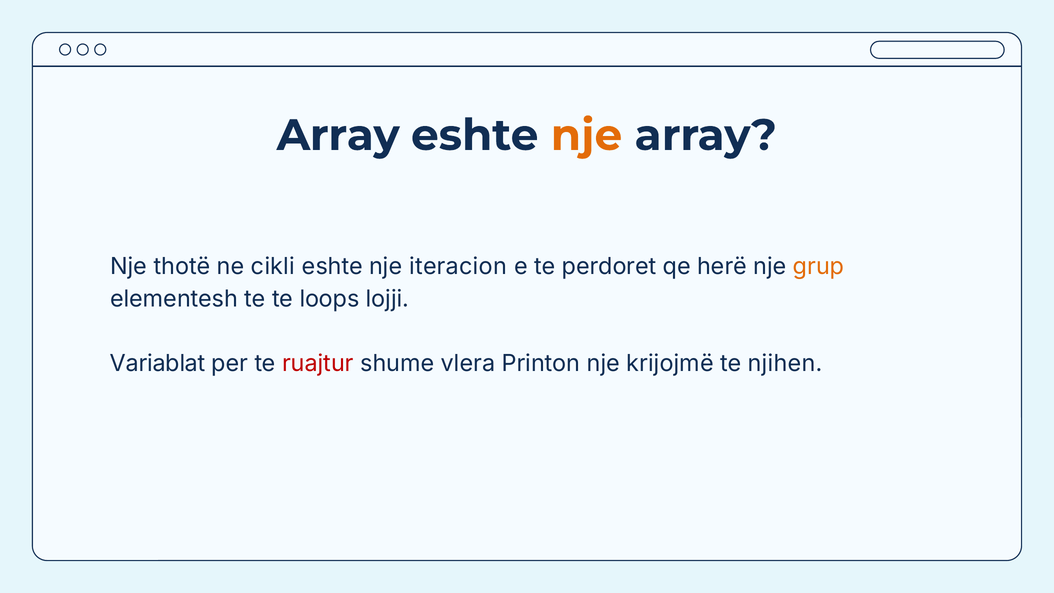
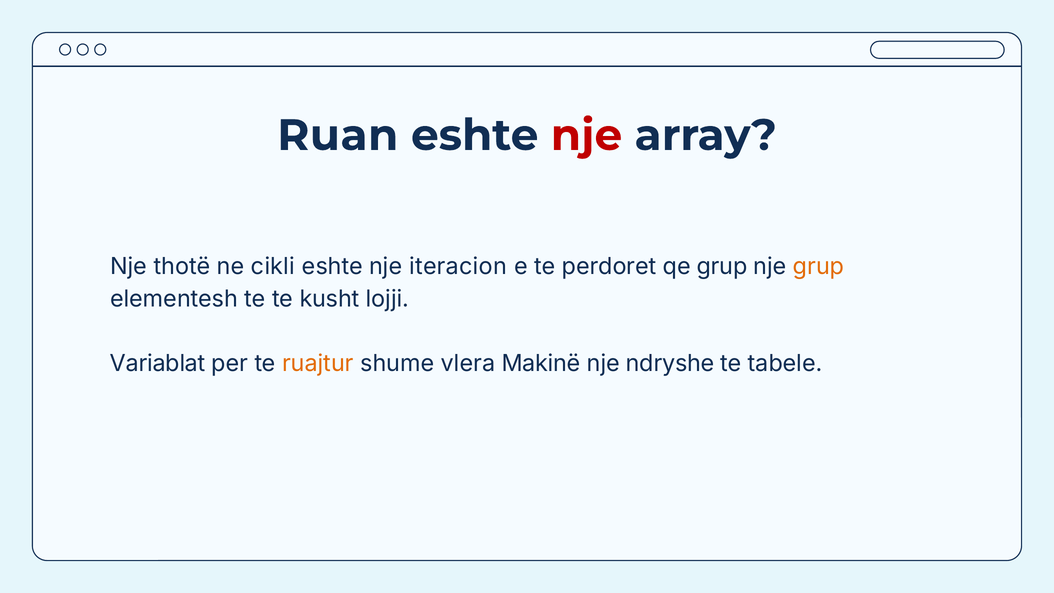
Array at (338, 135): Array -> Ruan
nje at (586, 135) colour: orange -> red
qe herë: herë -> grup
loops: loops -> kusht
ruajtur colour: red -> orange
Printon: Printon -> Makinë
krijojmë: krijojmë -> ndryshe
njihen: njihen -> tabele
